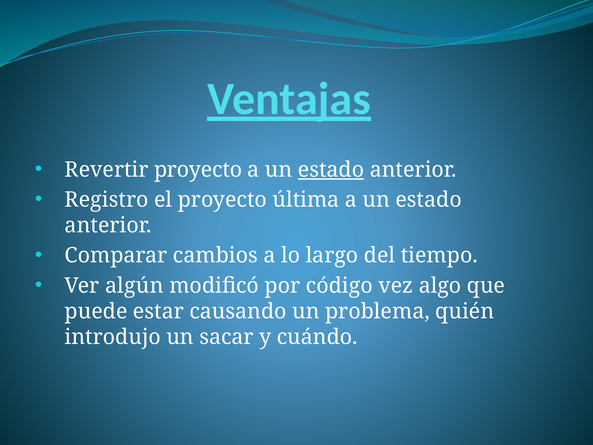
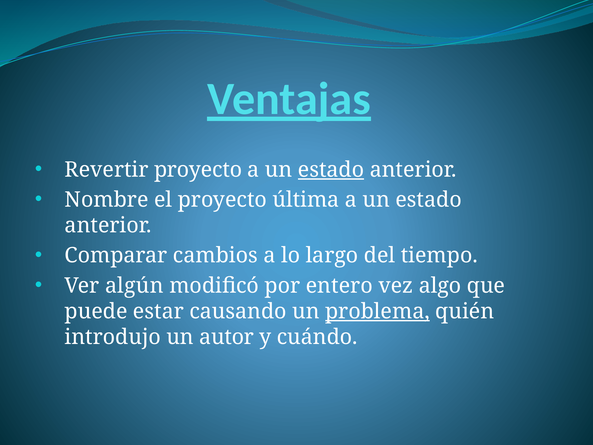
Registro: Registro -> Nombre
código: código -> entero
problema underline: none -> present
sacar: sacar -> autor
